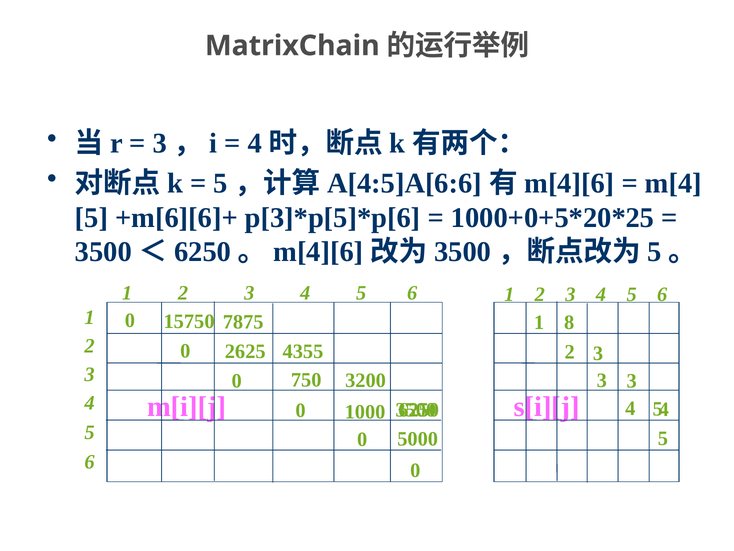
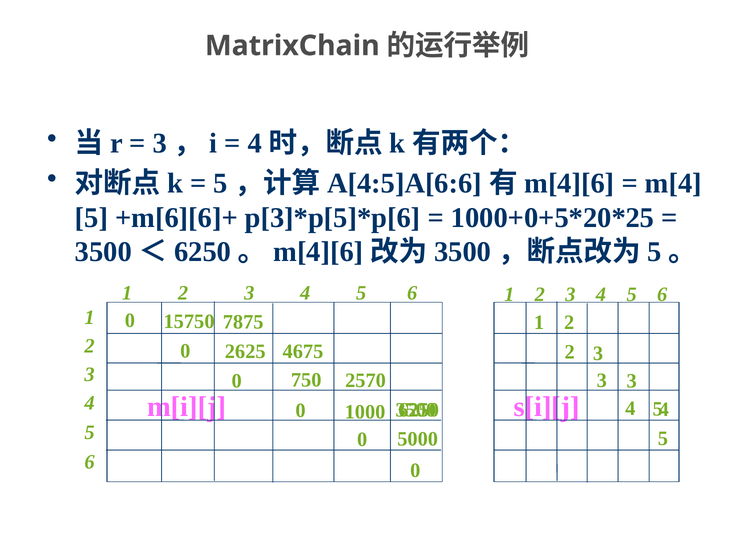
7875 8: 8 -> 2
4355: 4355 -> 4675
3200: 3200 -> 2570
